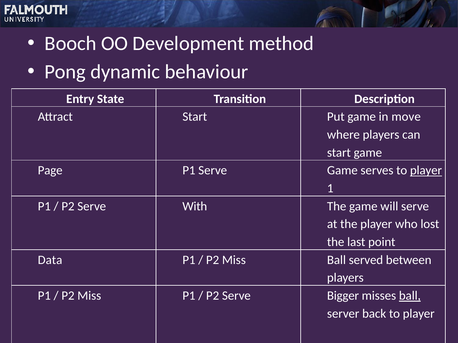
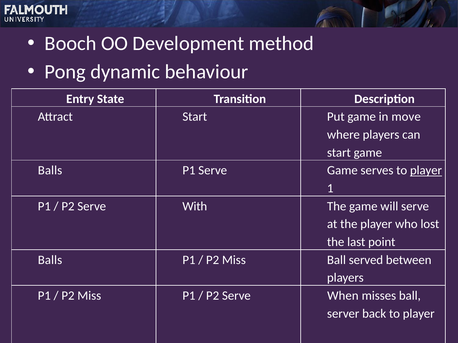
Page at (50, 171): Page -> Balls
Data at (50, 260): Data -> Balls
Bigger: Bigger -> When
ball at (410, 296) underline: present -> none
